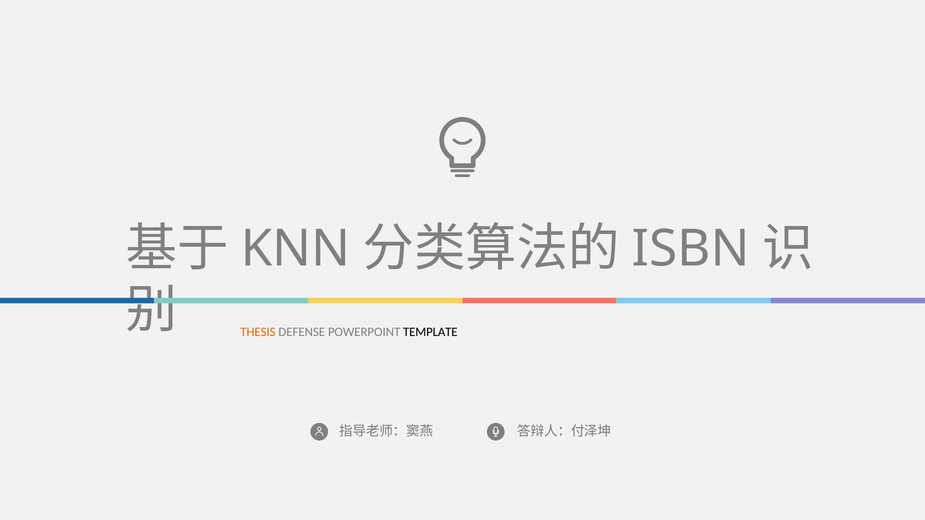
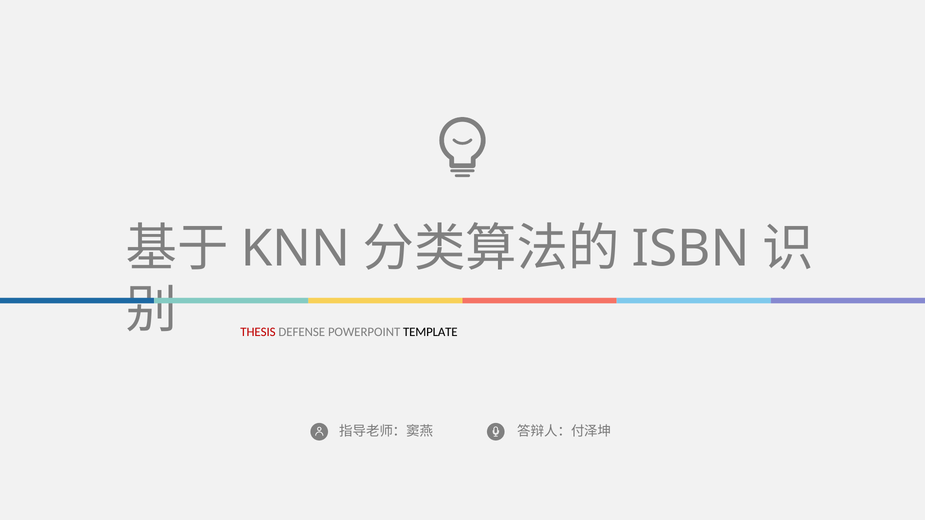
THESIS colour: orange -> red
